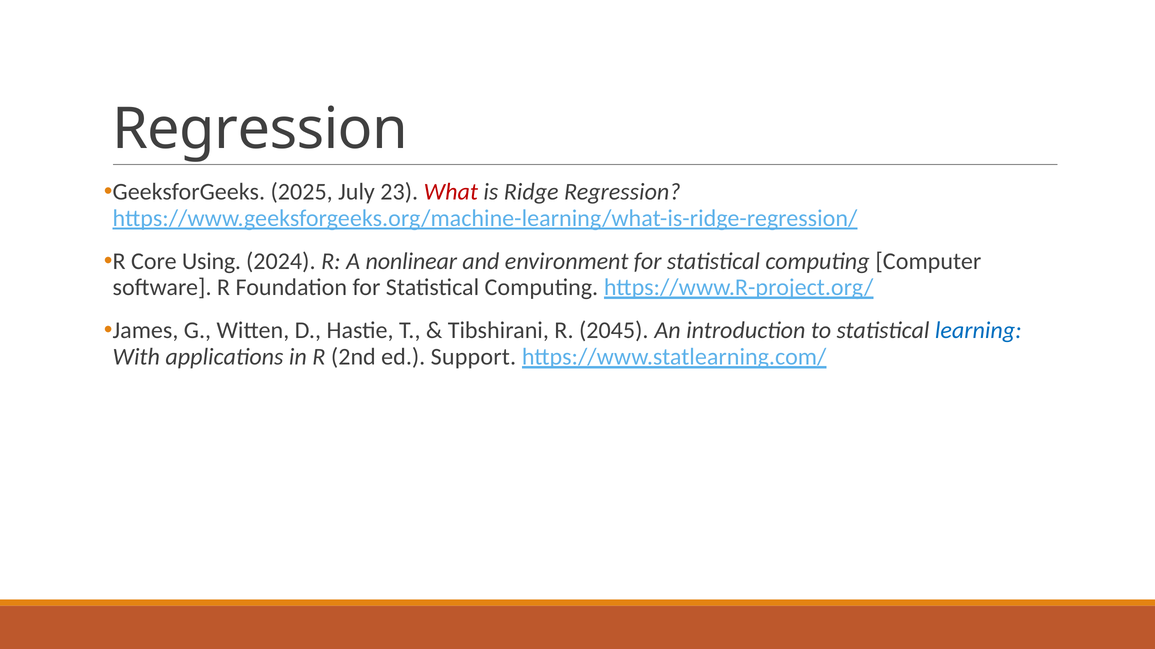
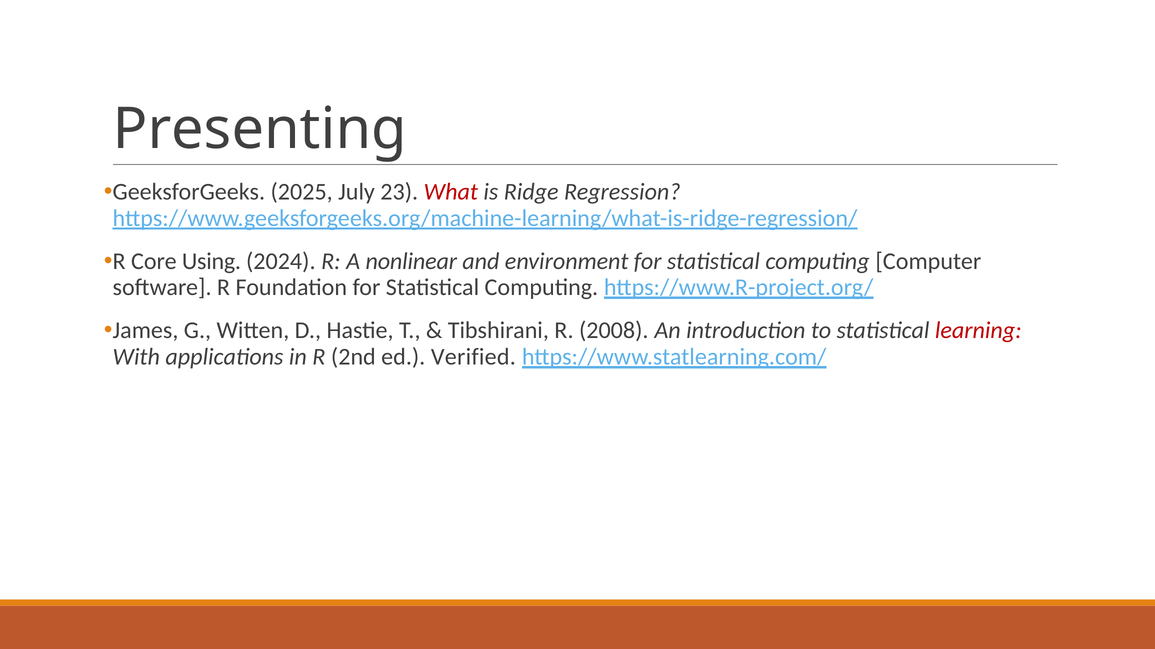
Regression at (260, 129): Regression -> Presenting
2045: 2045 -> 2008
learning colour: blue -> red
Support: Support -> Verified
